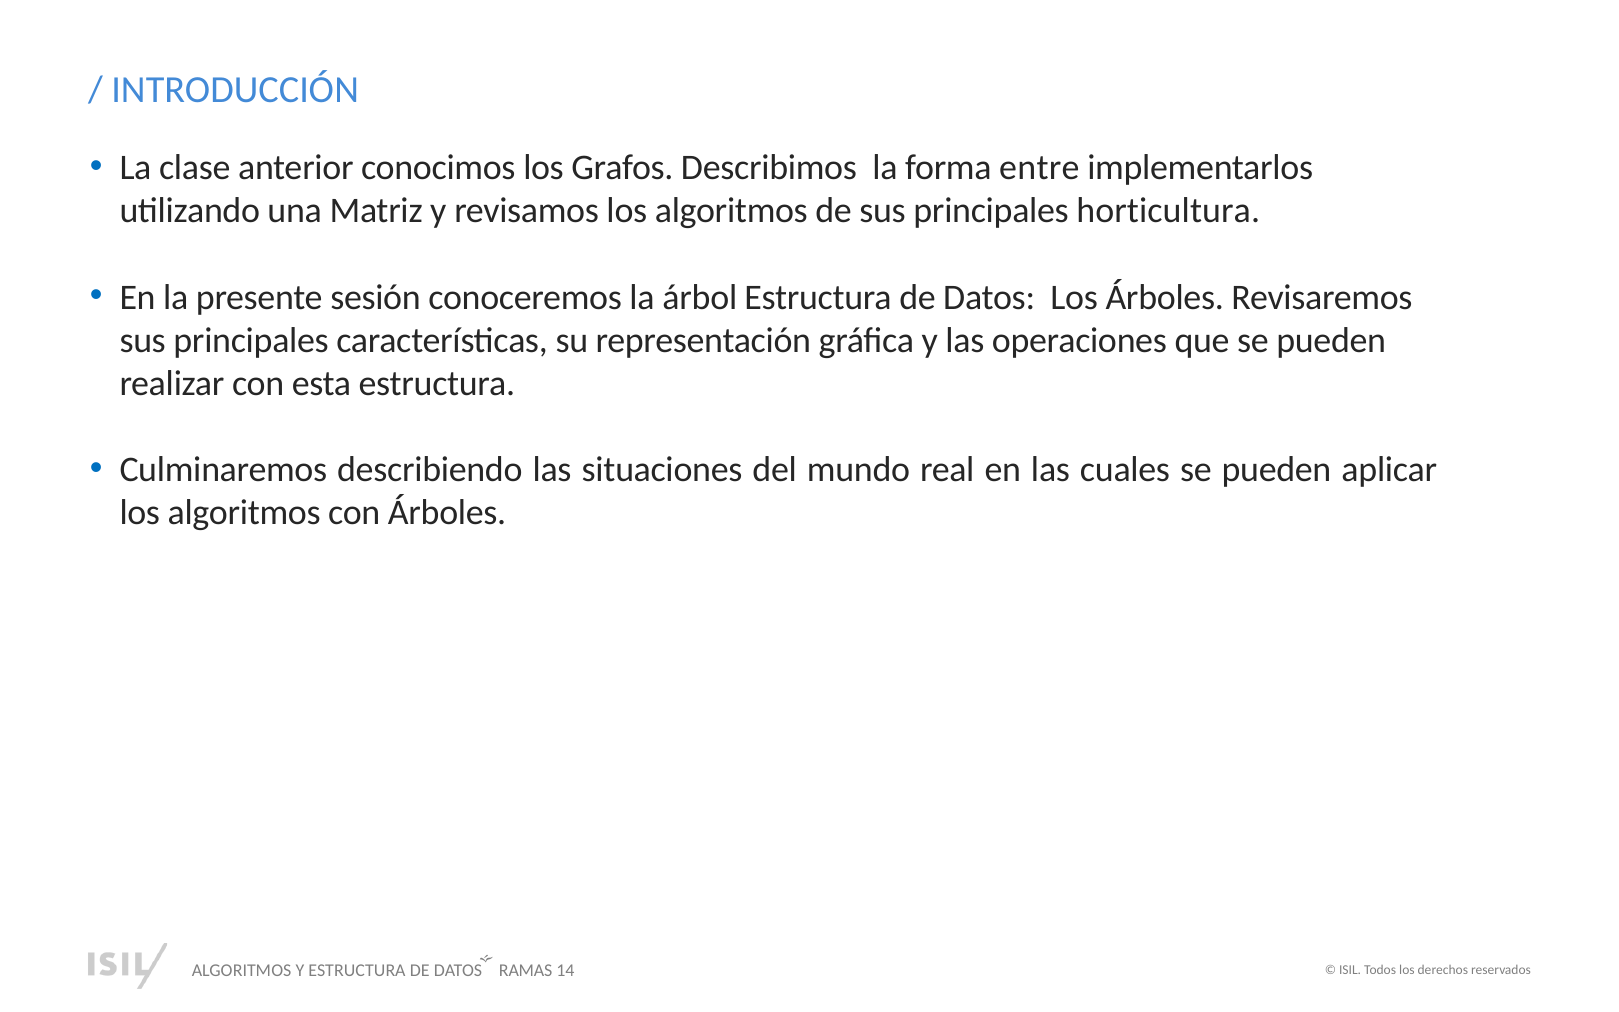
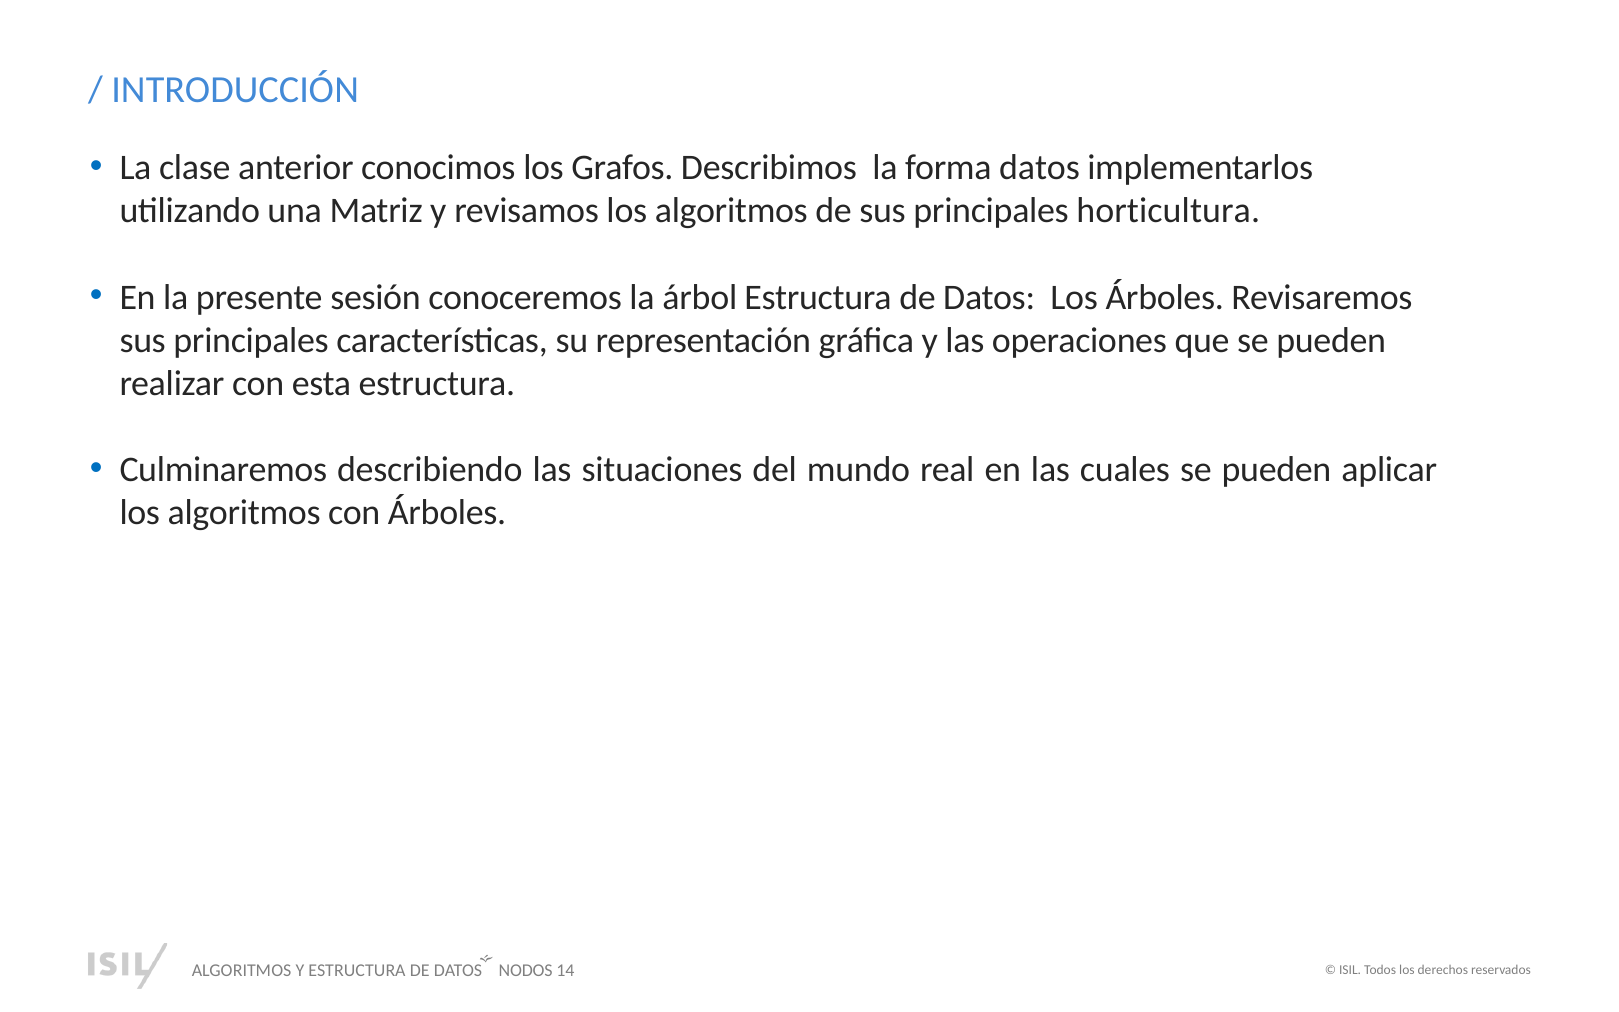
forma entre: entre -> datos
RAMAS: RAMAS -> NODOS
